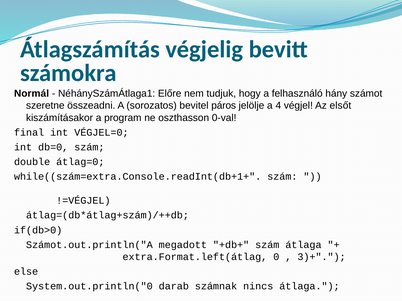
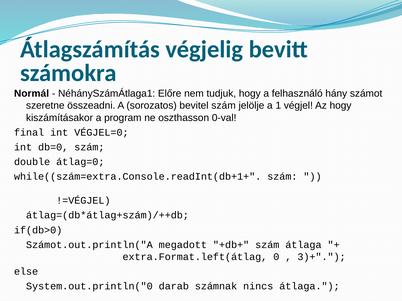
bevitel páros: páros -> szám
4: 4 -> 1
Az elsőt: elsőt -> hogy
